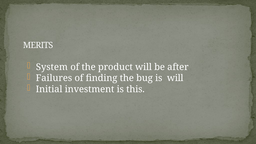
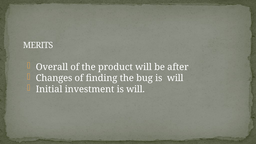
System: System -> Overall
Failures: Failures -> Changes
investment is this: this -> will
